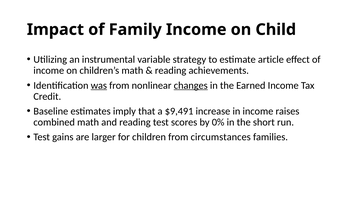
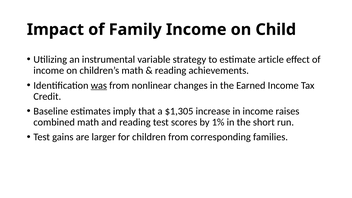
changes underline: present -> none
$9,491: $9,491 -> $1,305
0%: 0% -> 1%
circumstances: circumstances -> corresponding
